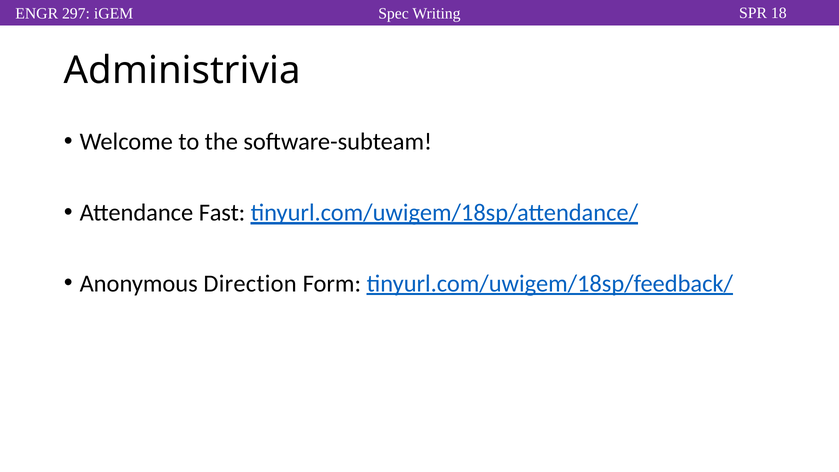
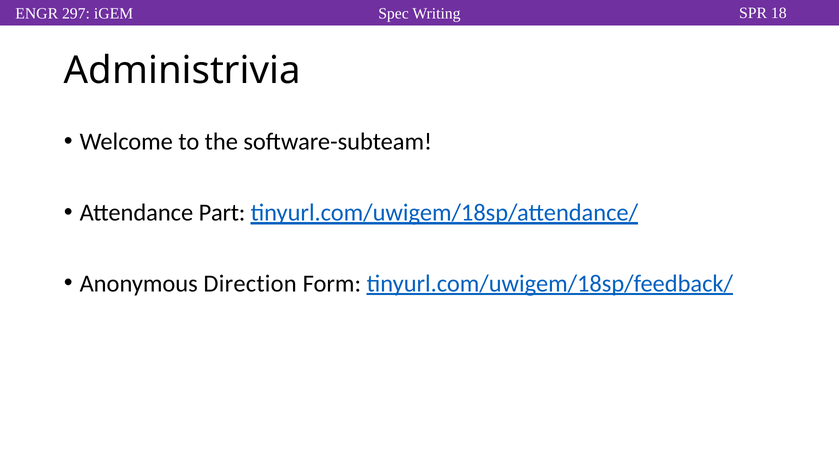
Fast: Fast -> Part
